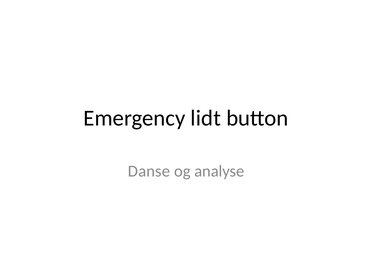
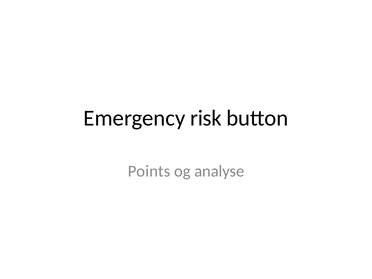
lidt: lidt -> risk
Danse: Danse -> Points
